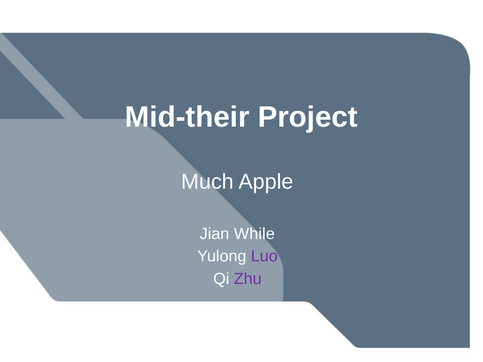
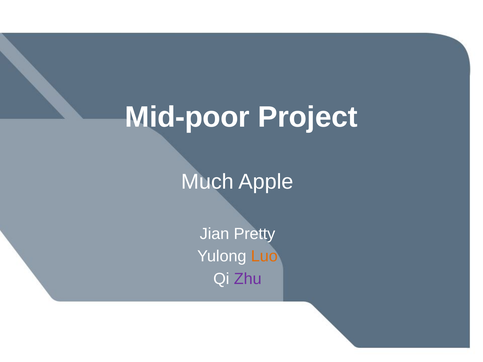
Mid-their: Mid-their -> Mid-poor
While: While -> Pretty
Luo colour: purple -> orange
